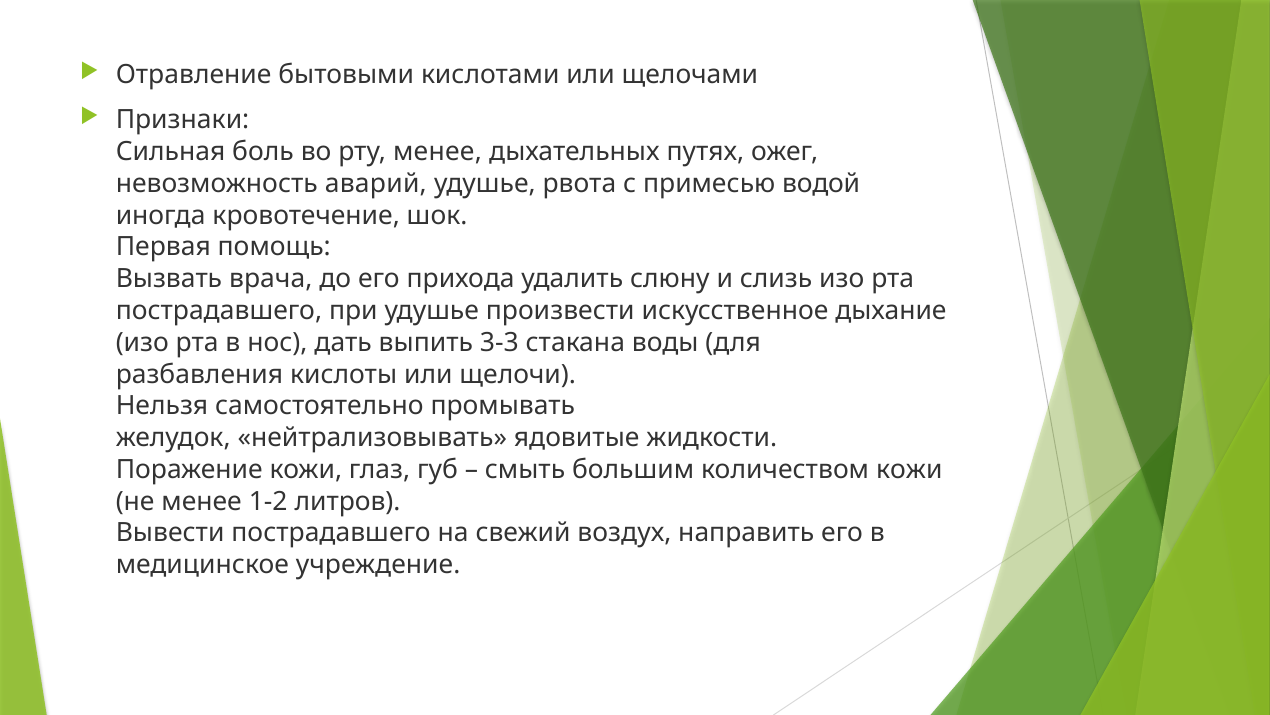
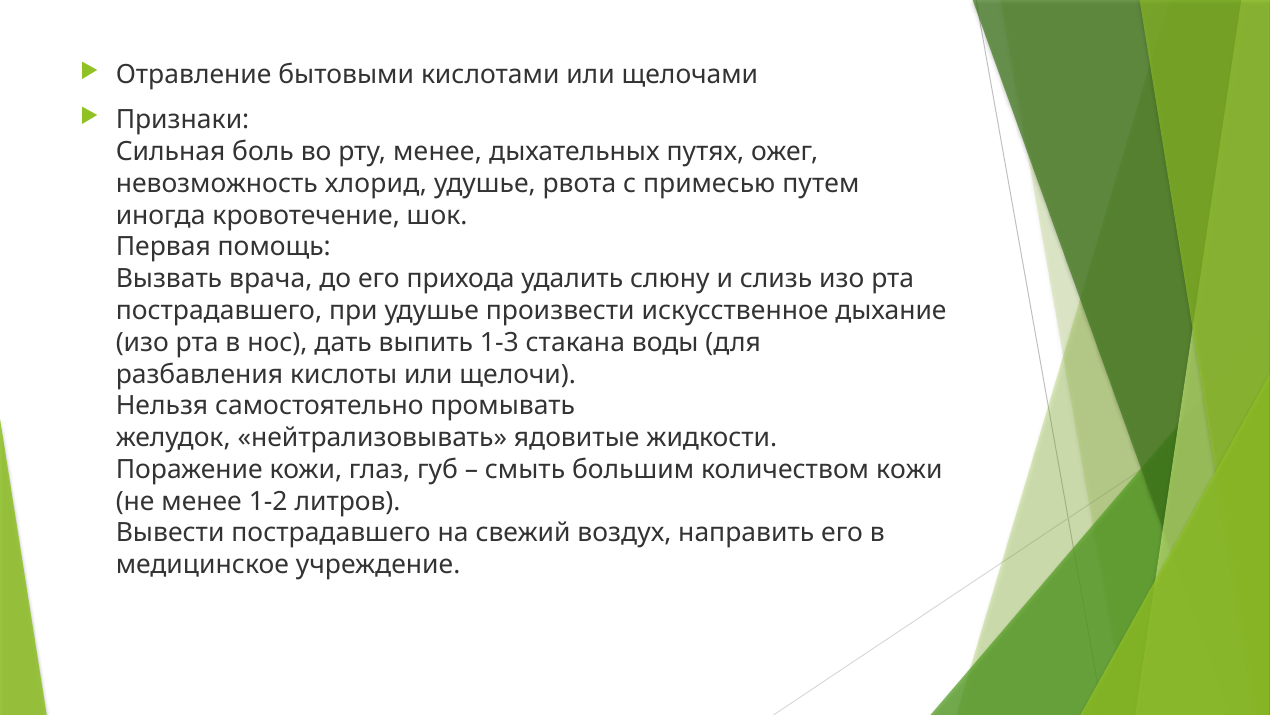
аварий: аварий -> хлорид
водой: водой -> путем
3-3: 3-3 -> 1-3
